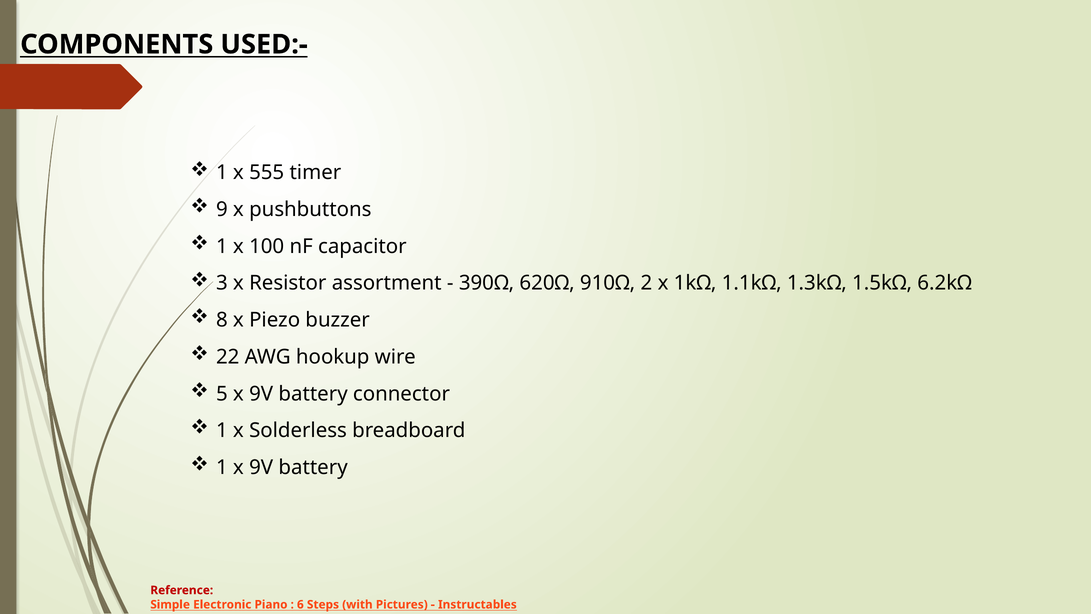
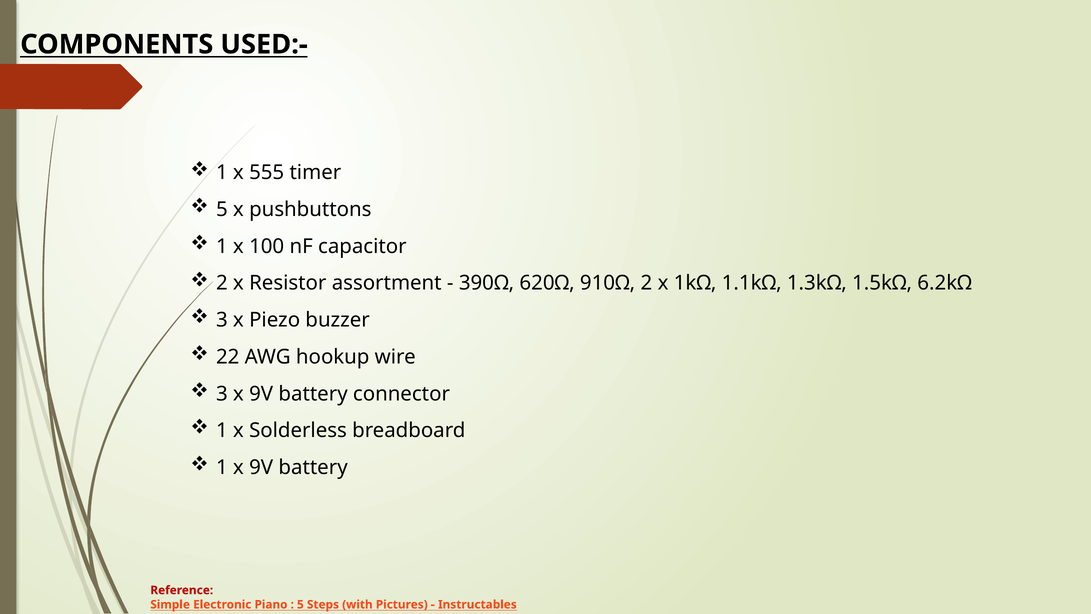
9 at (222, 209): 9 -> 5
3 at (222, 283): 3 -> 2
8 at (222, 320): 8 -> 3
5 at (222, 394): 5 -> 3
6 at (300, 604): 6 -> 5
